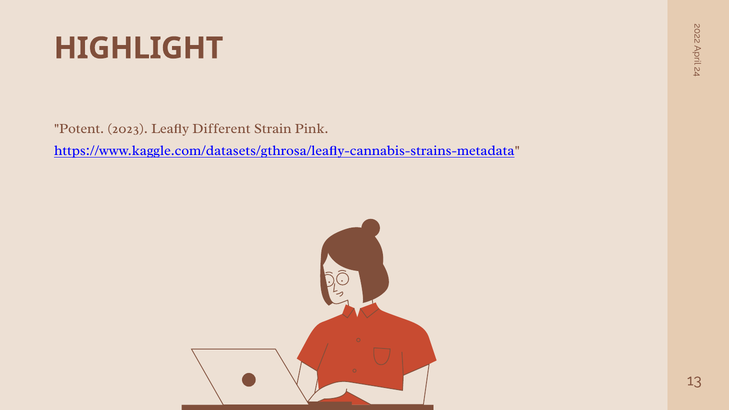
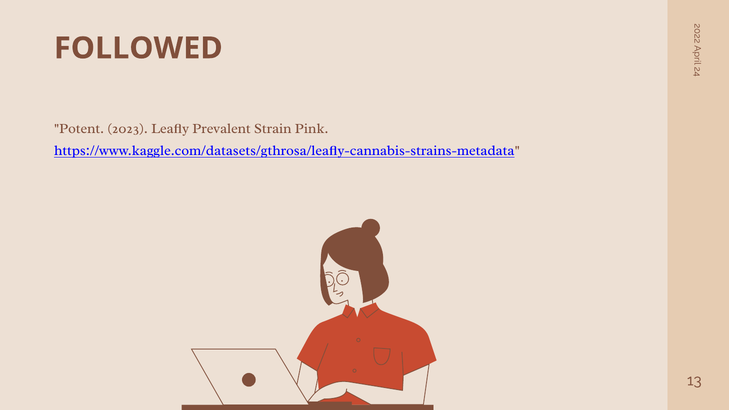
HIGHLIGHT: HIGHLIGHT -> FOLLOWED
Different: Different -> Prevalent
